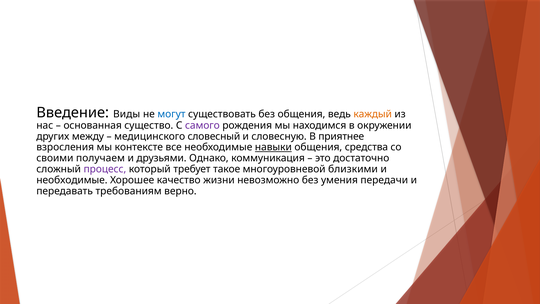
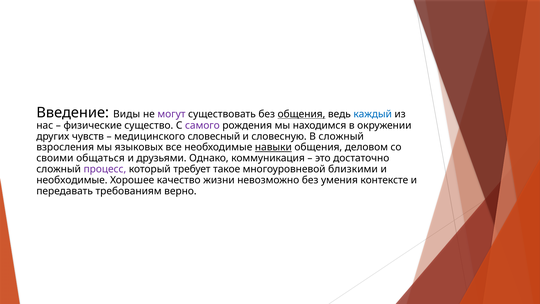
могут colour: blue -> purple
общения at (301, 114) underline: none -> present
каждый colour: orange -> blue
основанная: основанная -> физические
между: между -> чувств
В приятнее: приятнее -> сложный
контексте: контексте -> языковых
средства: средства -> деловом
получаем: получаем -> общаться
передачи: передачи -> контексте
